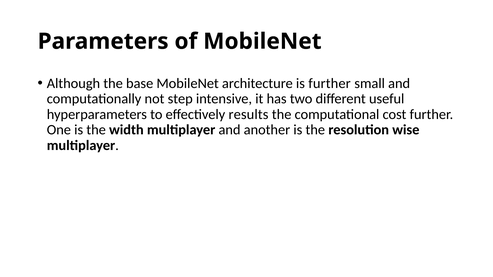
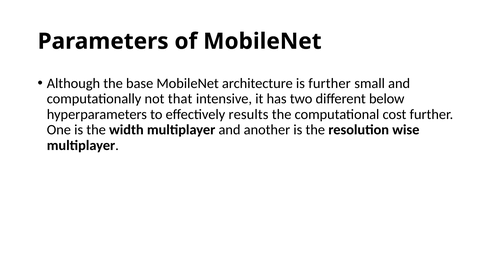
step: step -> that
useful: useful -> below
